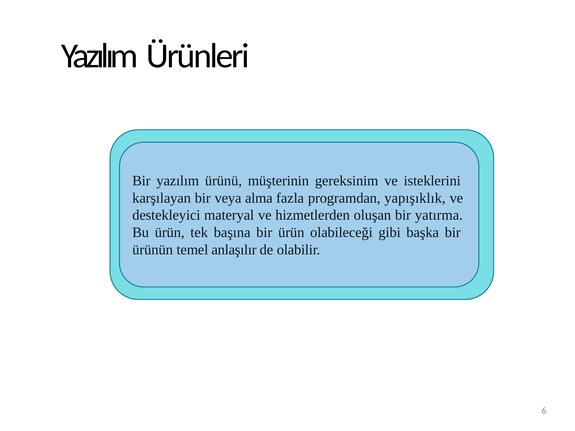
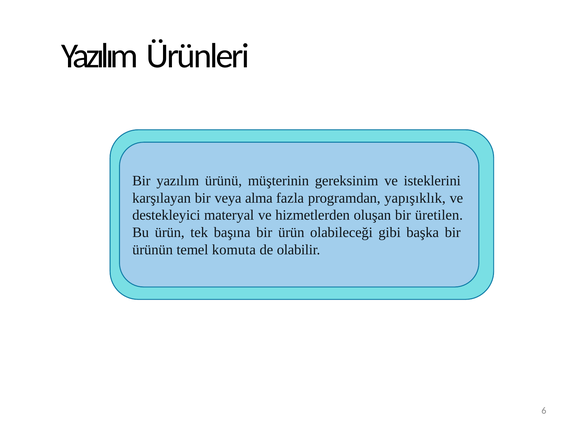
yatırma: yatırma -> üretilen
anlaşılır: anlaşılır -> komuta
